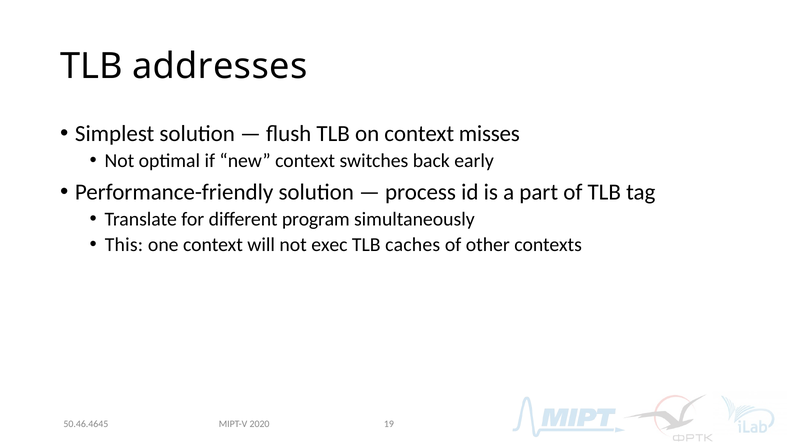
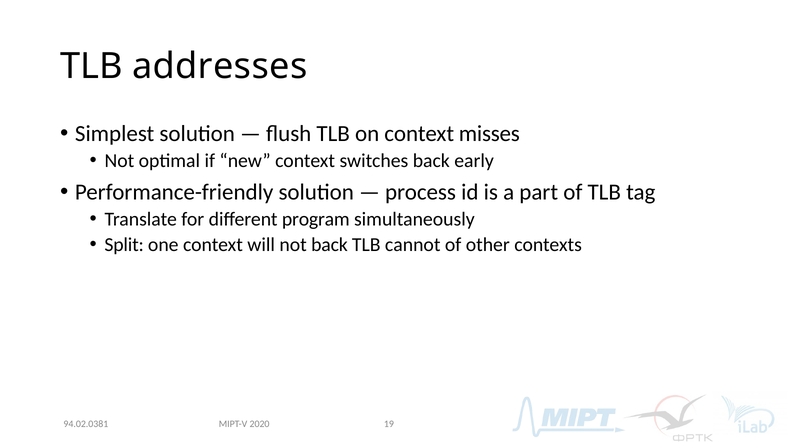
This: This -> Split
not exec: exec -> back
caches: caches -> cannot
50.46.4645: 50.46.4645 -> 94.02.0381
